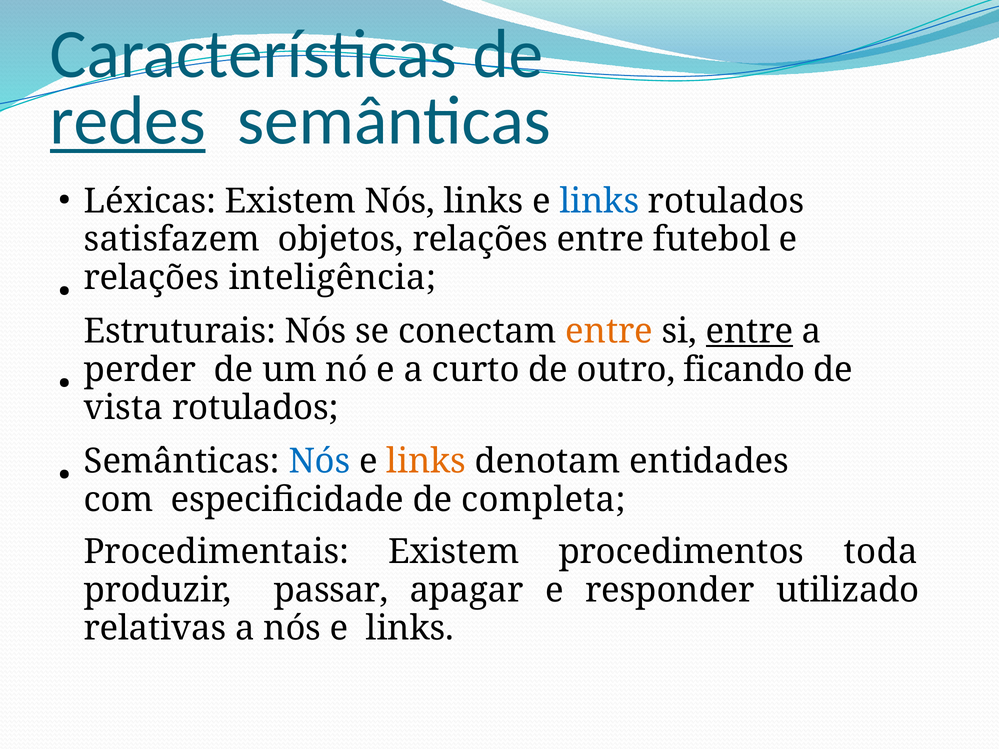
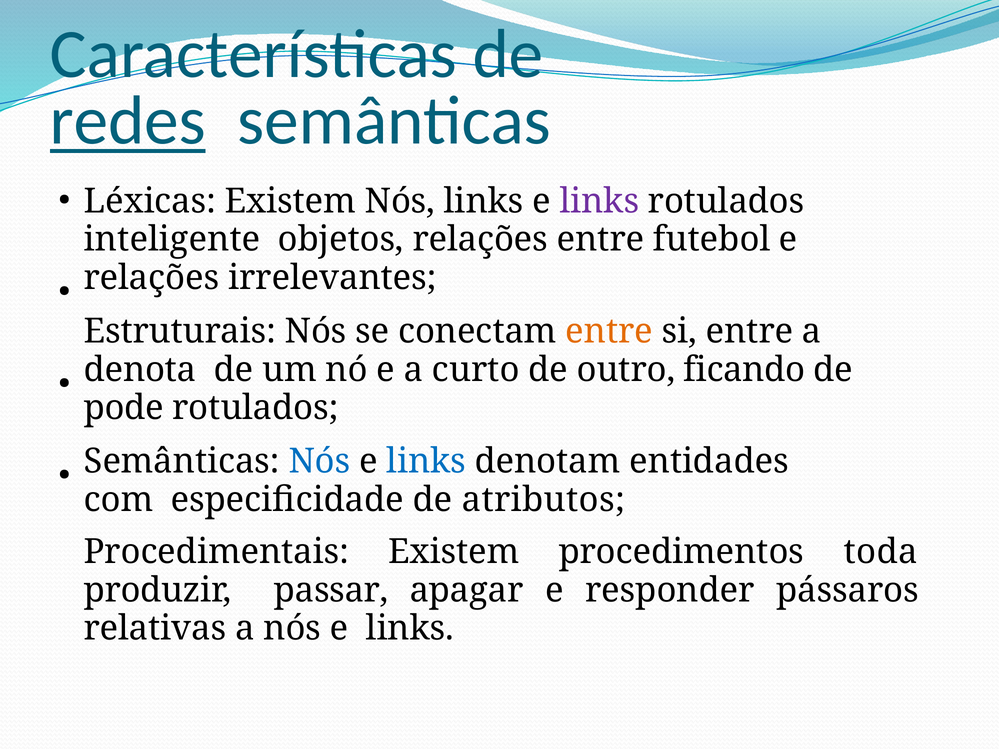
links at (599, 201) colour: blue -> purple
satisfazem: satisfazem -> inteligente
inteligência: inteligência -> irrelevantes
entre at (750, 331) underline: present -> none
perder: perder -> denota
vista: vista -> pode
links at (426, 462) colour: orange -> blue
completa: completa -> atributos
utilizado: utilizado -> pássaros
